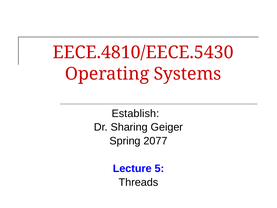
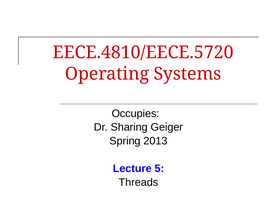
EECE.4810/EECE.5430: EECE.4810/EECE.5430 -> EECE.4810/EECE.5720
Establish: Establish -> Occupies
2077: 2077 -> 2013
